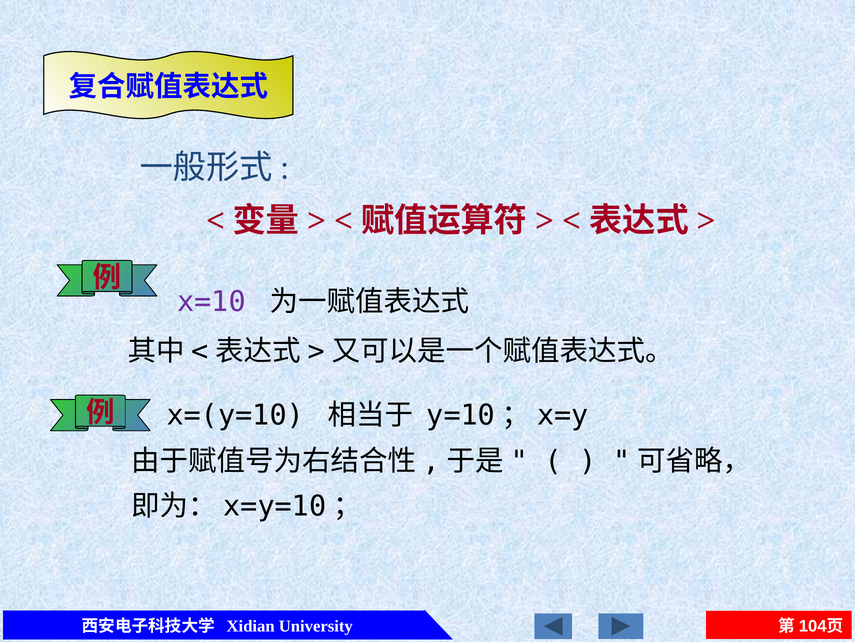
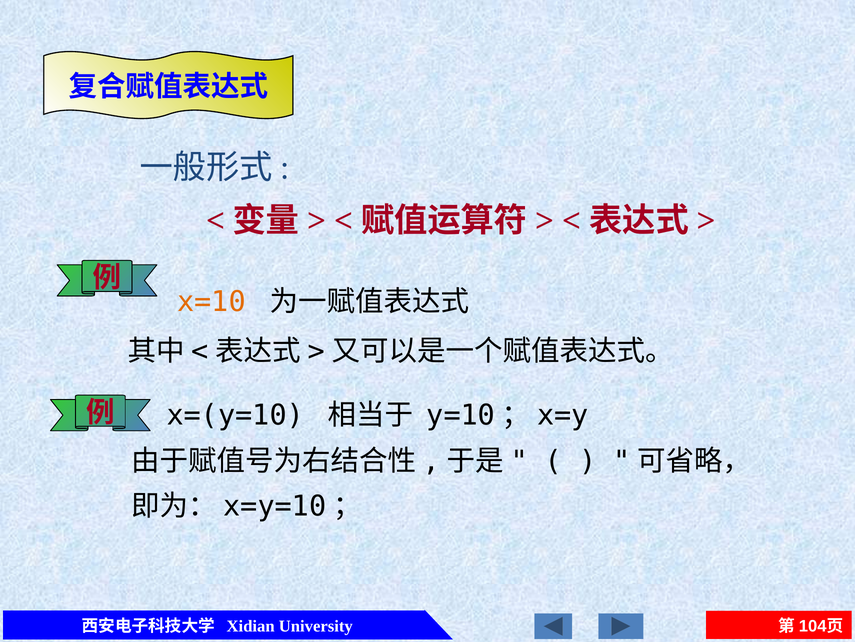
x=10 colour: purple -> orange
